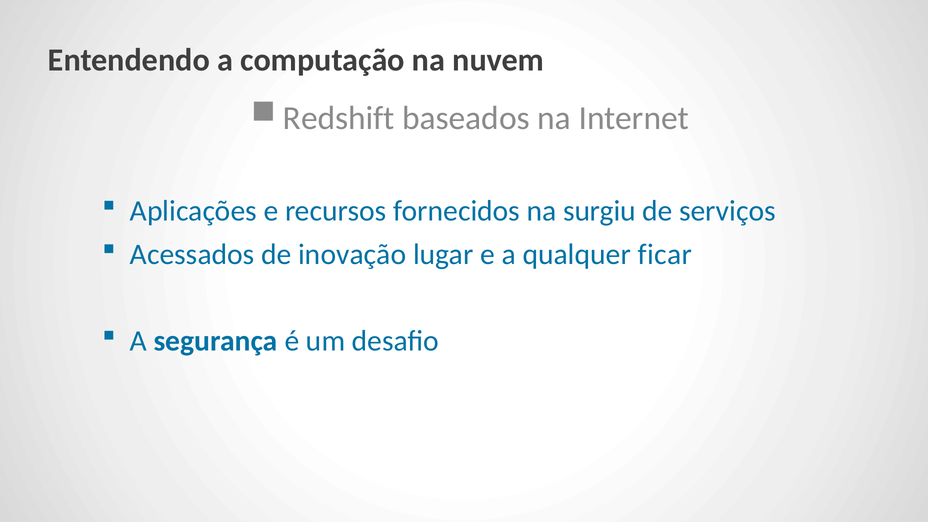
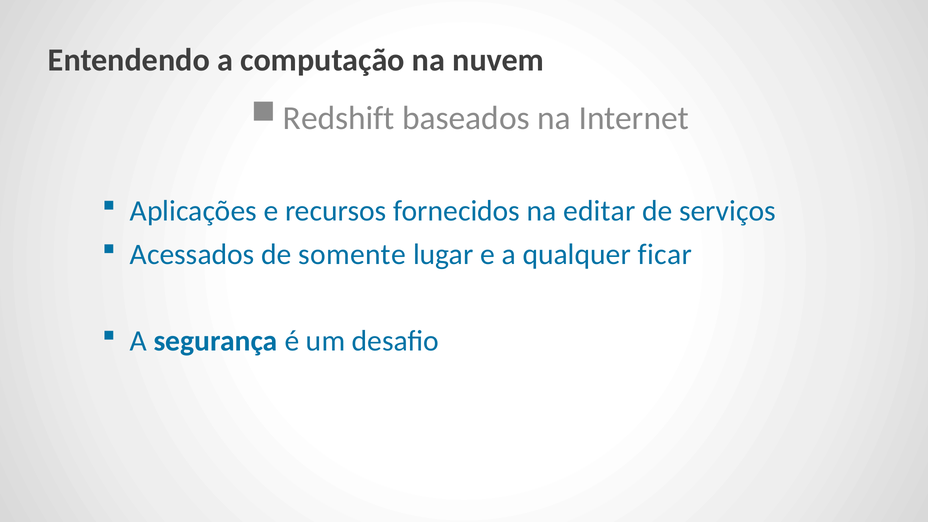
surgiu: surgiu -> editar
inovação: inovação -> somente
